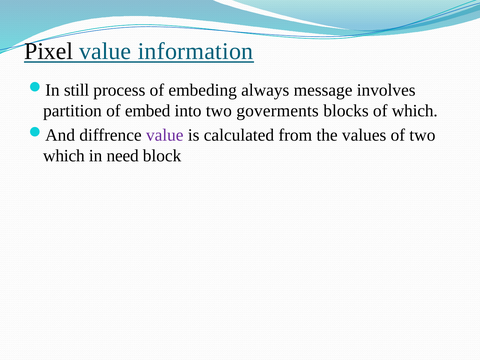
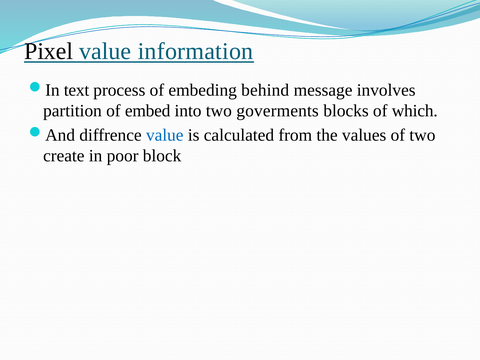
still: still -> text
always: always -> behind
value at (165, 135) colour: purple -> blue
which at (64, 156): which -> create
need: need -> poor
